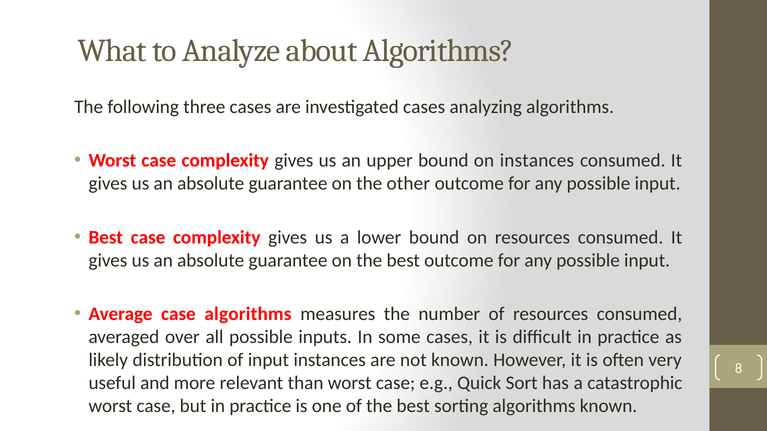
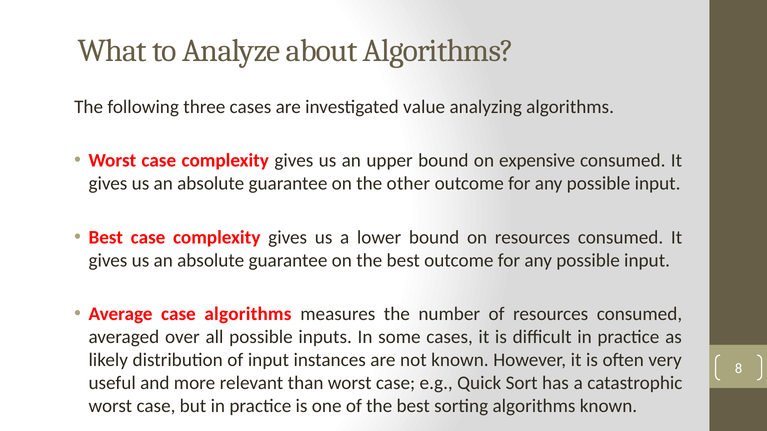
investigated cases: cases -> value
on instances: instances -> expensive
